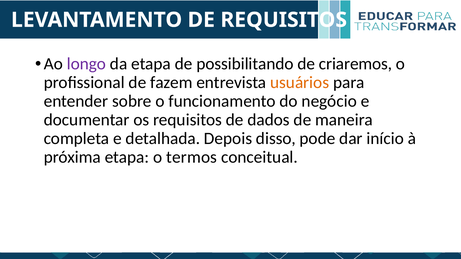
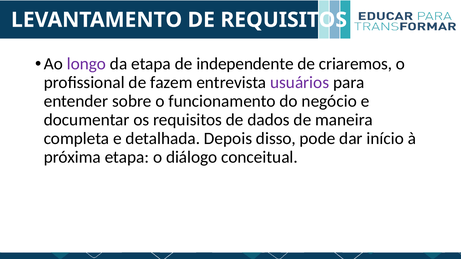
possibilitando: possibilitando -> independente
usuários colour: orange -> purple
termos: termos -> diálogo
